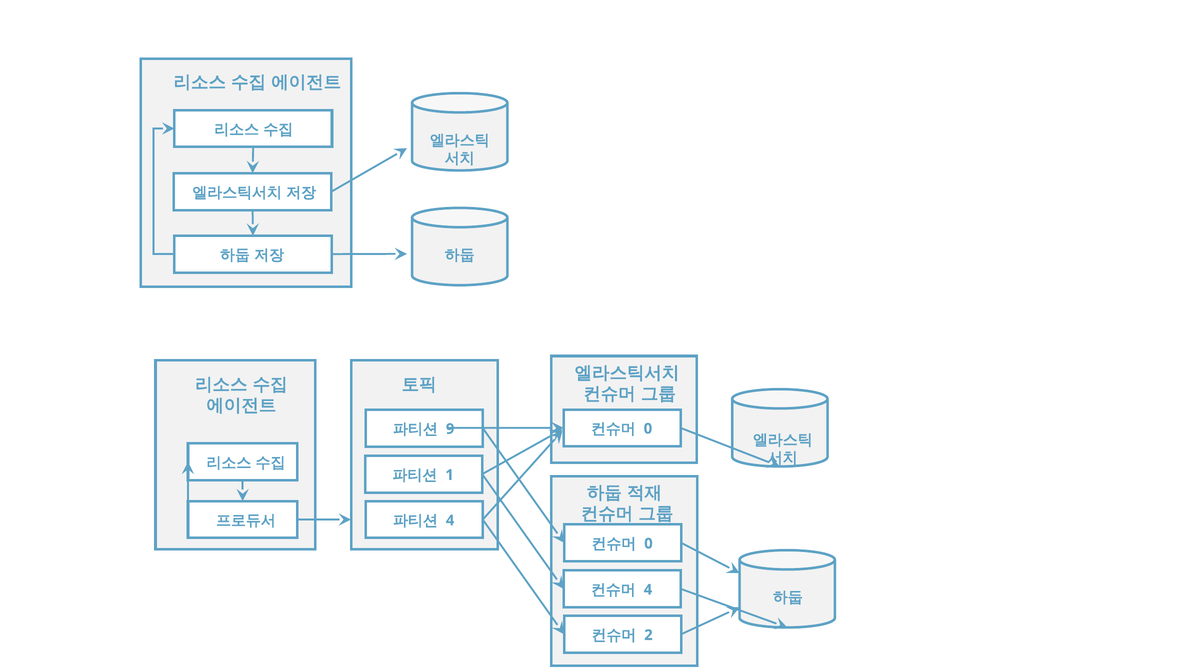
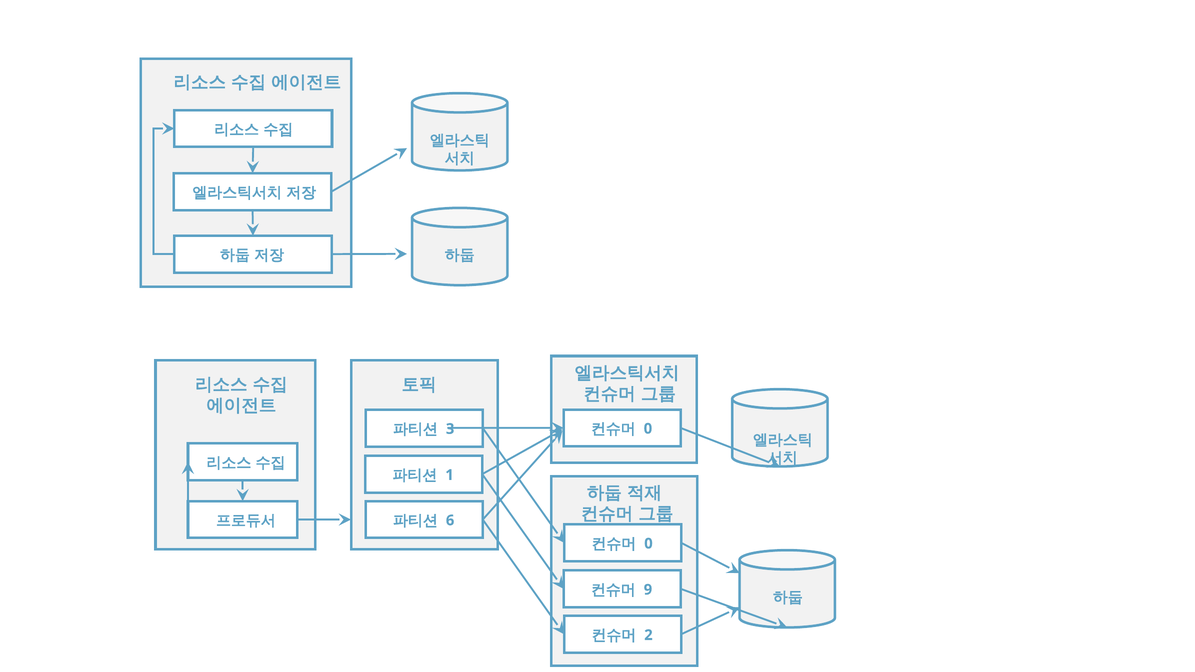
9: 9 -> 3
4 at (450, 521): 4 -> 6
4 at (648, 590): 4 -> 9
